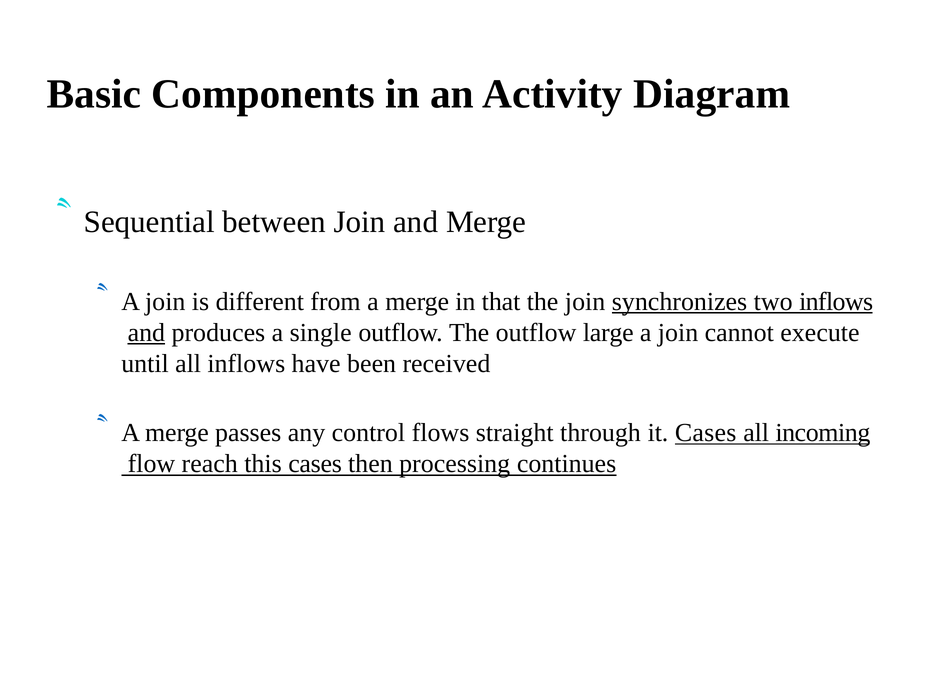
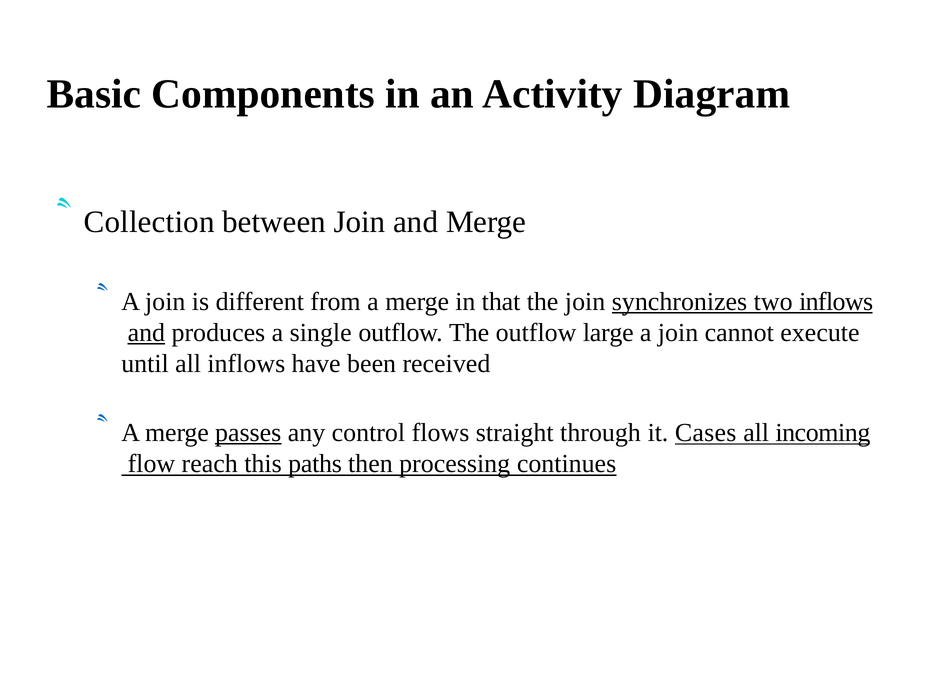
Sequential: Sequential -> Collection
passes underline: none -> present
this cases: cases -> paths
